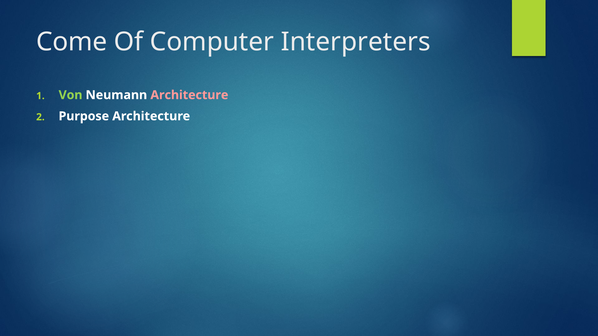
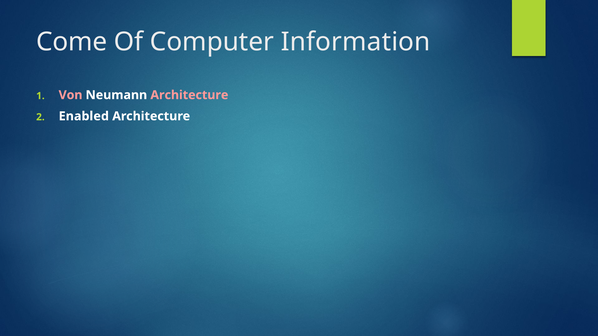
Interpreters: Interpreters -> Information
Von colour: light green -> pink
Purpose: Purpose -> Enabled
